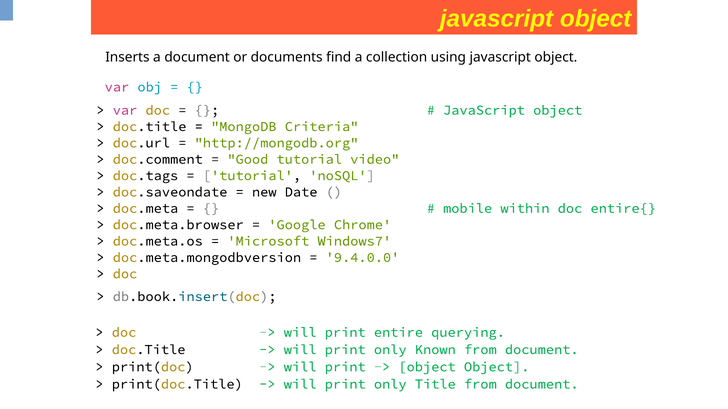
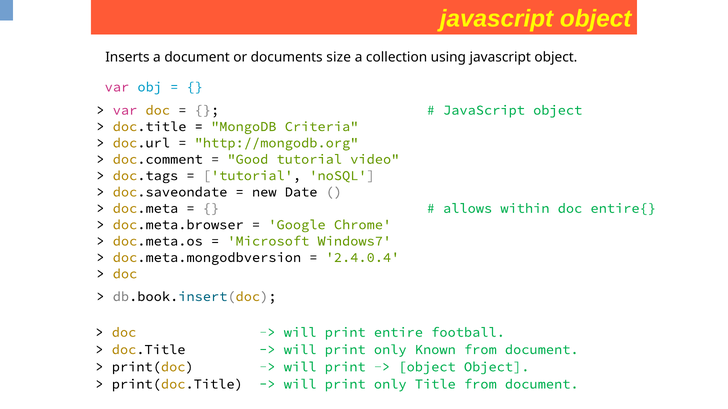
find: find -> size
mobile: mobile -> allows
9.4.0.0: 9.4.0.0 -> 2.4.0.4
querying: querying -> football
